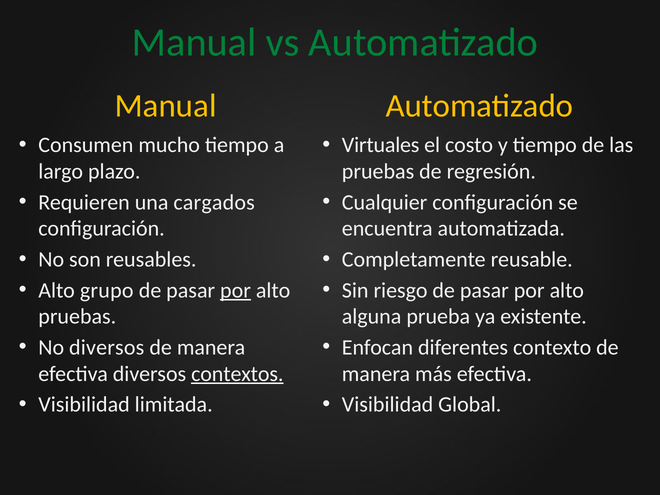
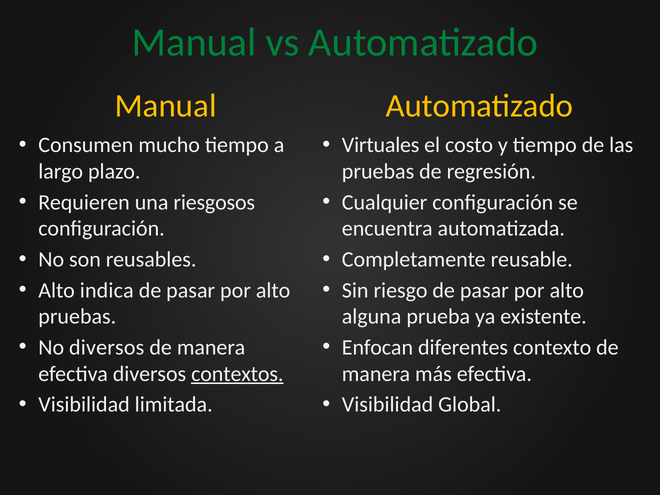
cargados: cargados -> riesgosos
grupo: grupo -> indica
por at (236, 290) underline: present -> none
